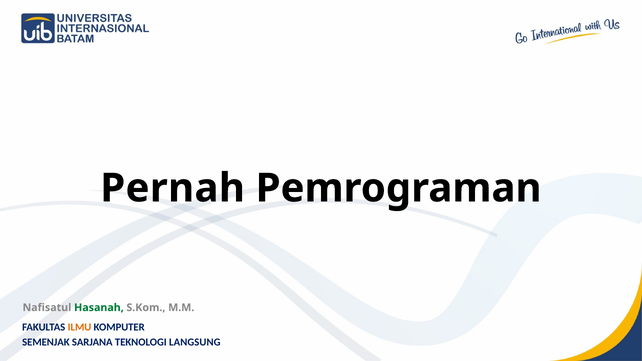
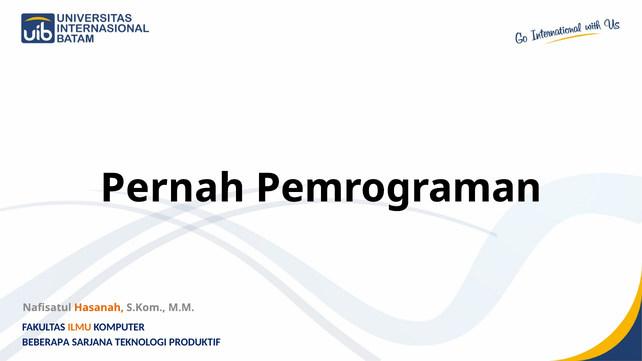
Hasanah colour: green -> orange
SEMENJAK: SEMENJAK -> BEBERAPA
LANGSUNG: LANGSUNG -> PRODUKTIF
